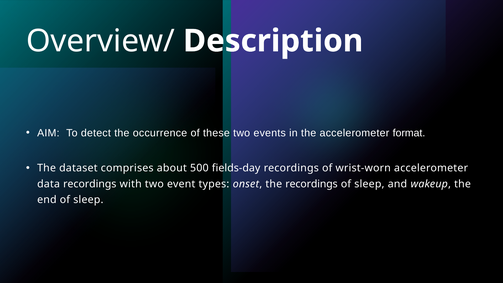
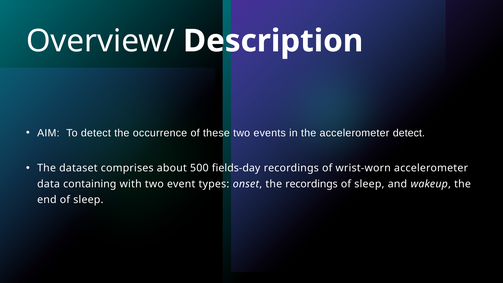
accelerometer format: format -> detect
data recordings: recordings -> containing
